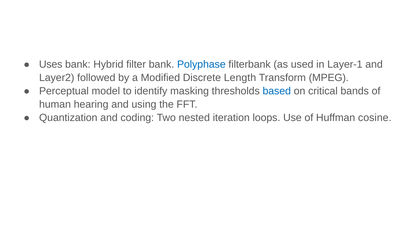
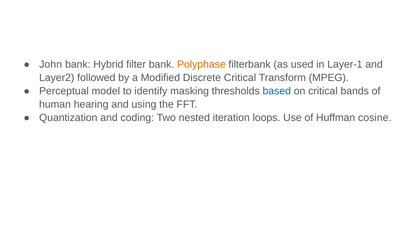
Uses: Uses -> John
Polyphase colour: blue -> orange
Discrete Length: Length -> Critical
